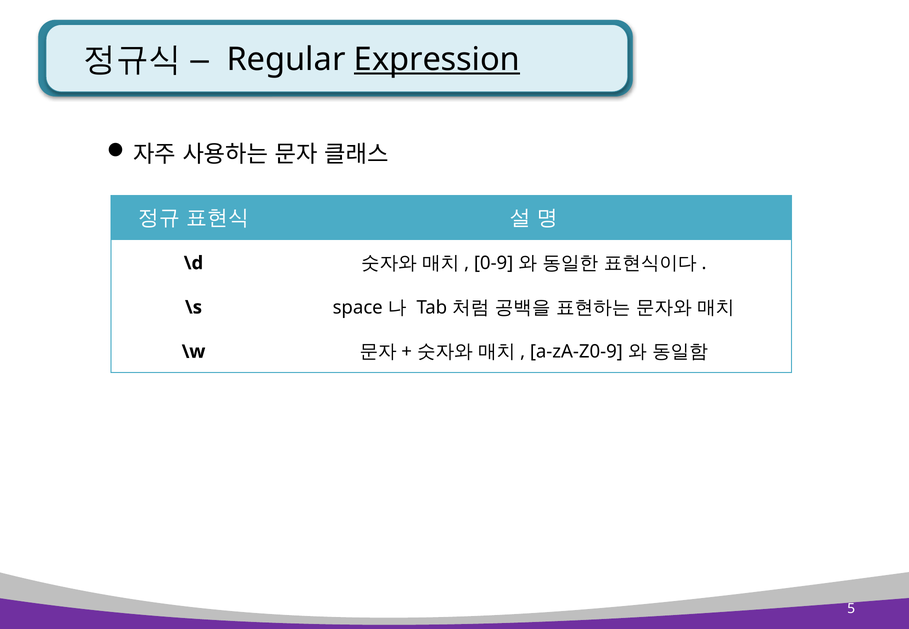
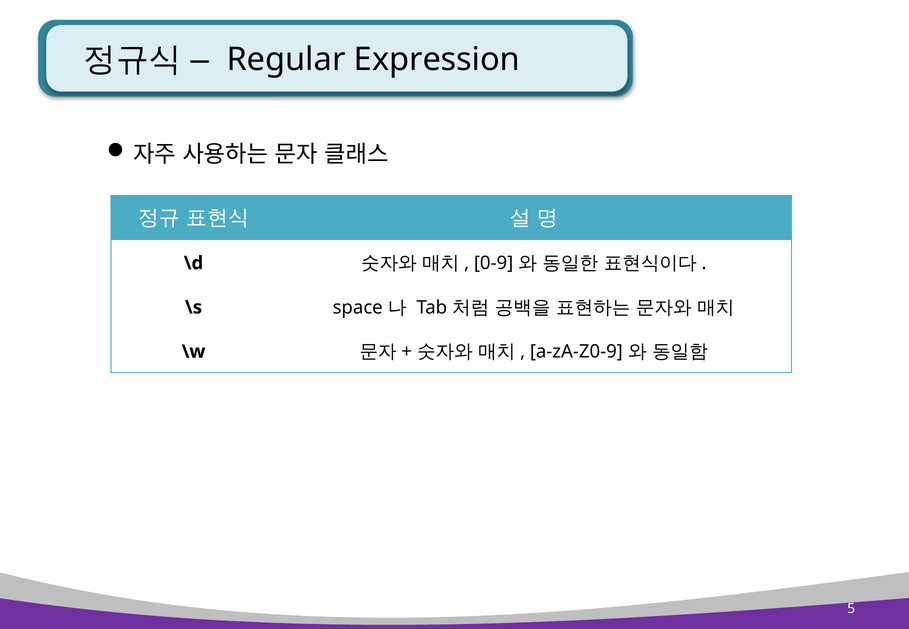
Expression underline: present -> none
